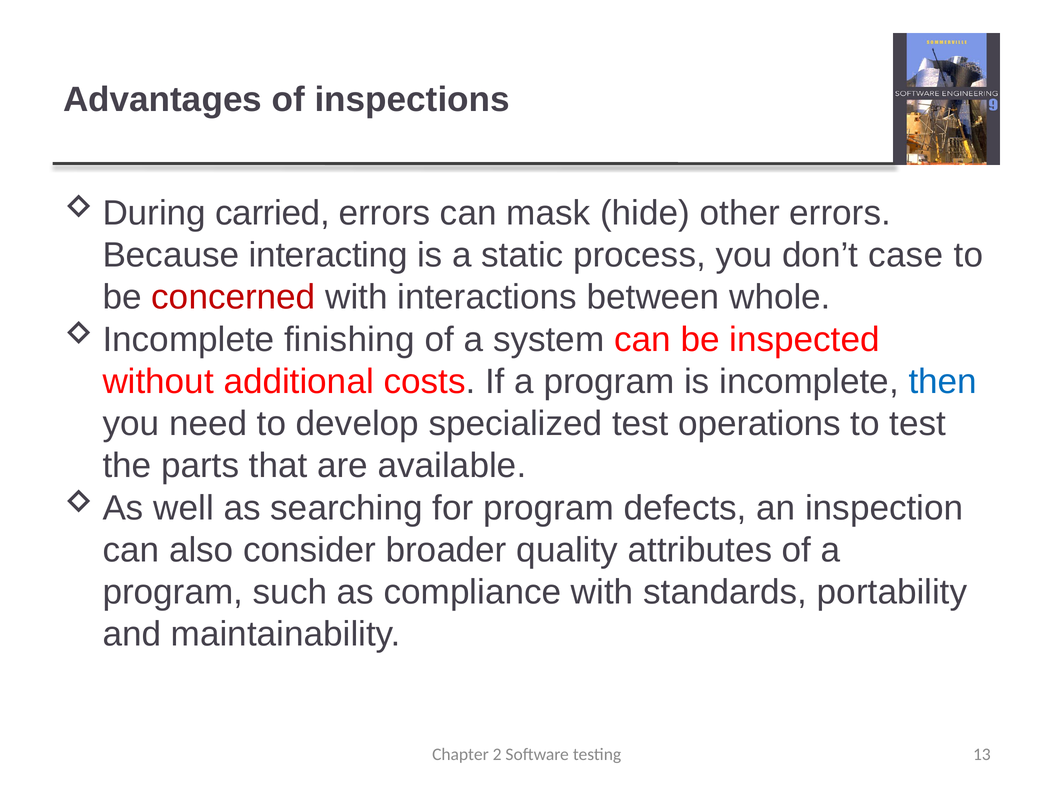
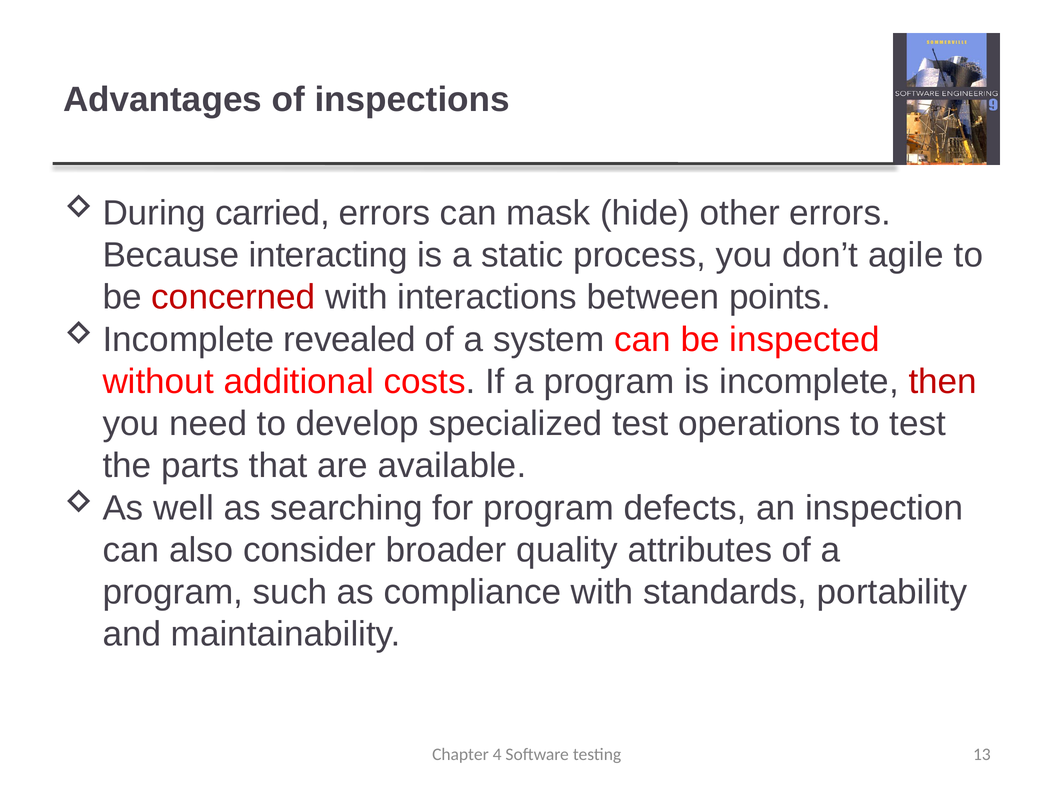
case: case -> agile
whole: whole -> points
finishing: finishing -> revealed
then colour: blue -> red
2: 2 -> 4
